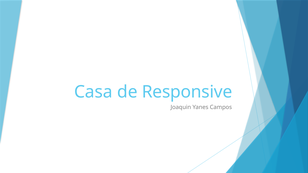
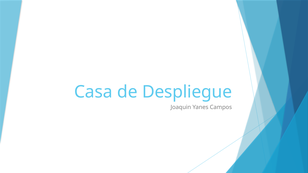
Responsive: Responsive -> Despliegue
